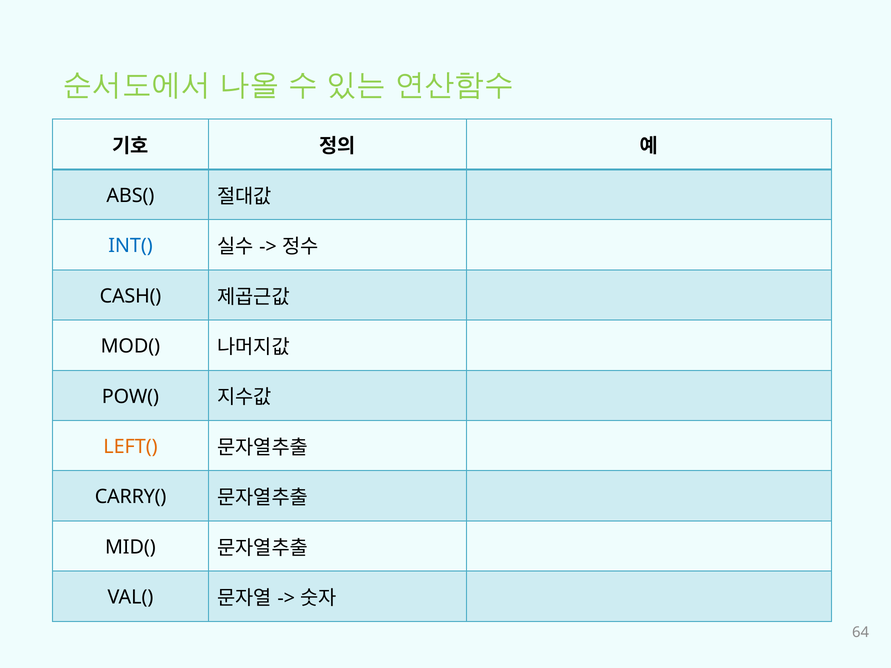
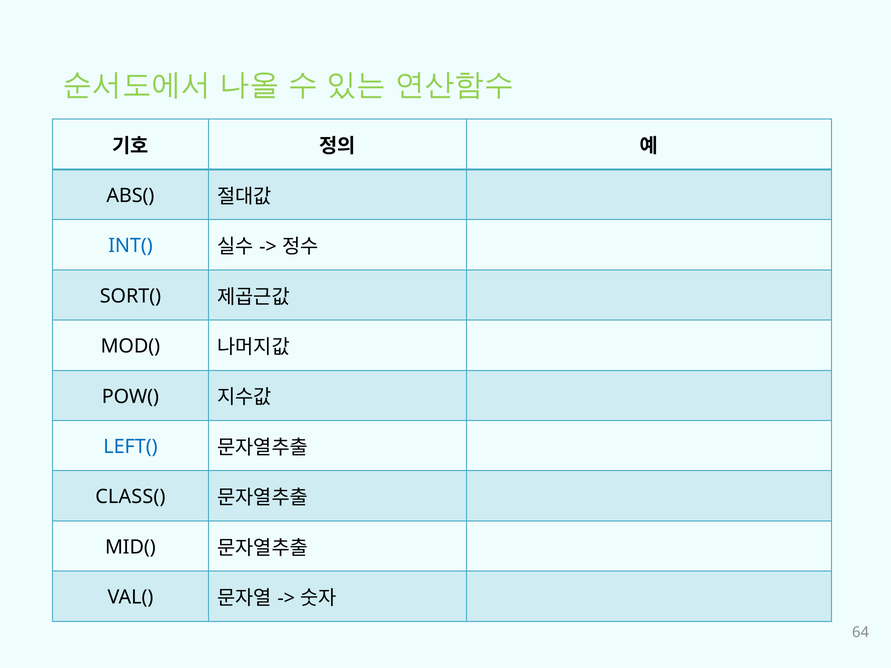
CASH(: CASH( -> SORT(
LEFT( colour: orange -> blue
CARRY(: CARRY( -> CLASS(
